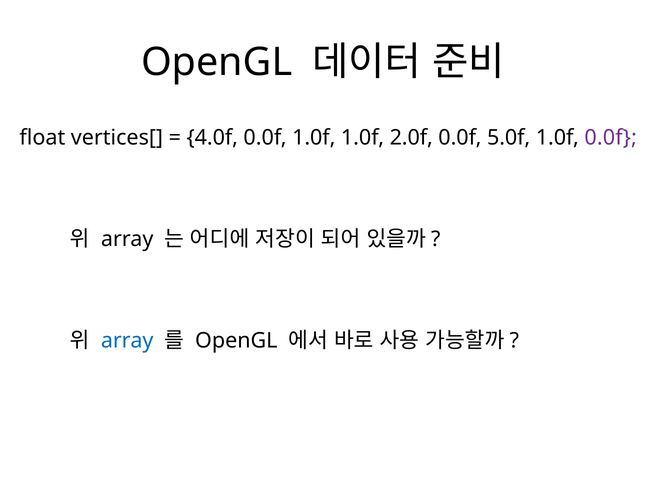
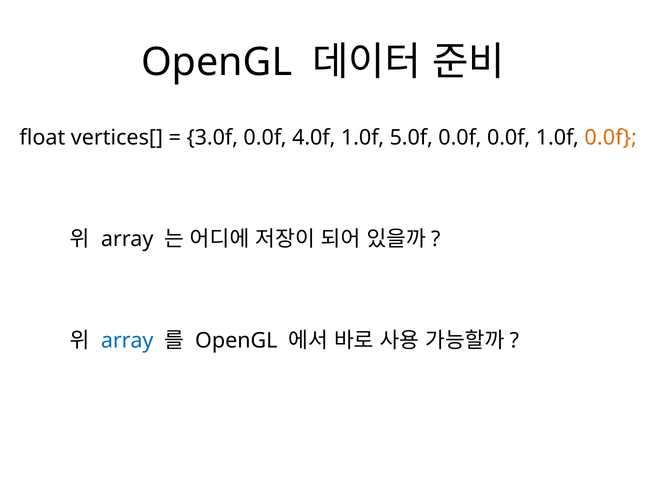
4.0f: 4.0f -> 3.0f
0.0f 1.0f: 1.0f -> 4.0f
2.0f: 2.0f -> 5.0f
0.0f 5.0f: 5.0f -> 0.0f
0.0f at (611, 138) colour: purple -> orange
